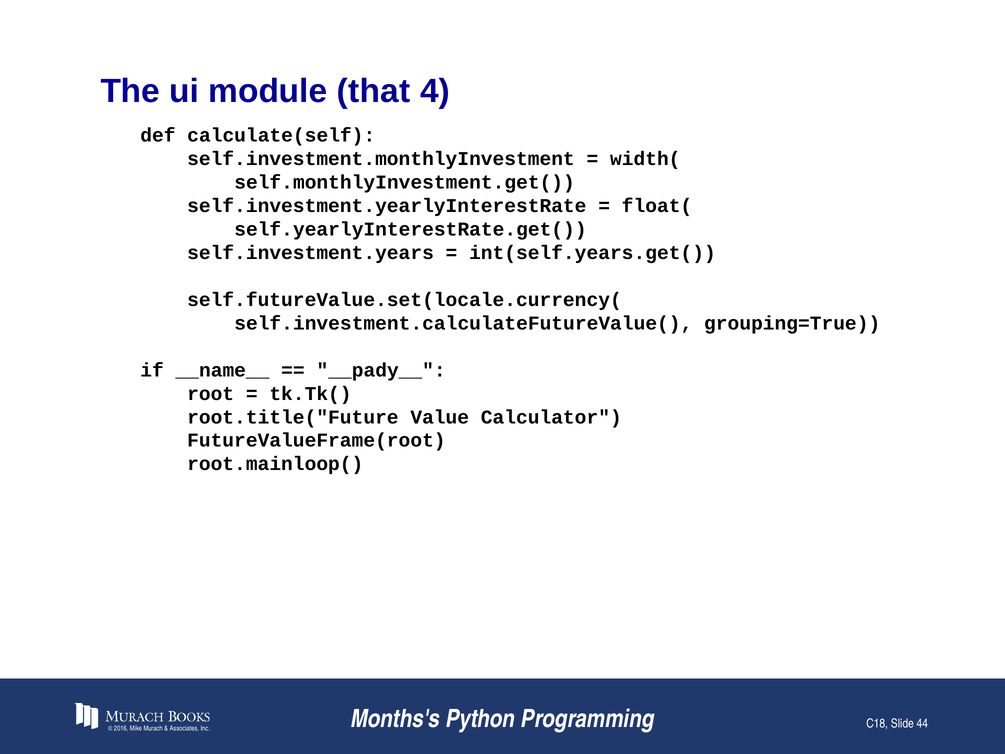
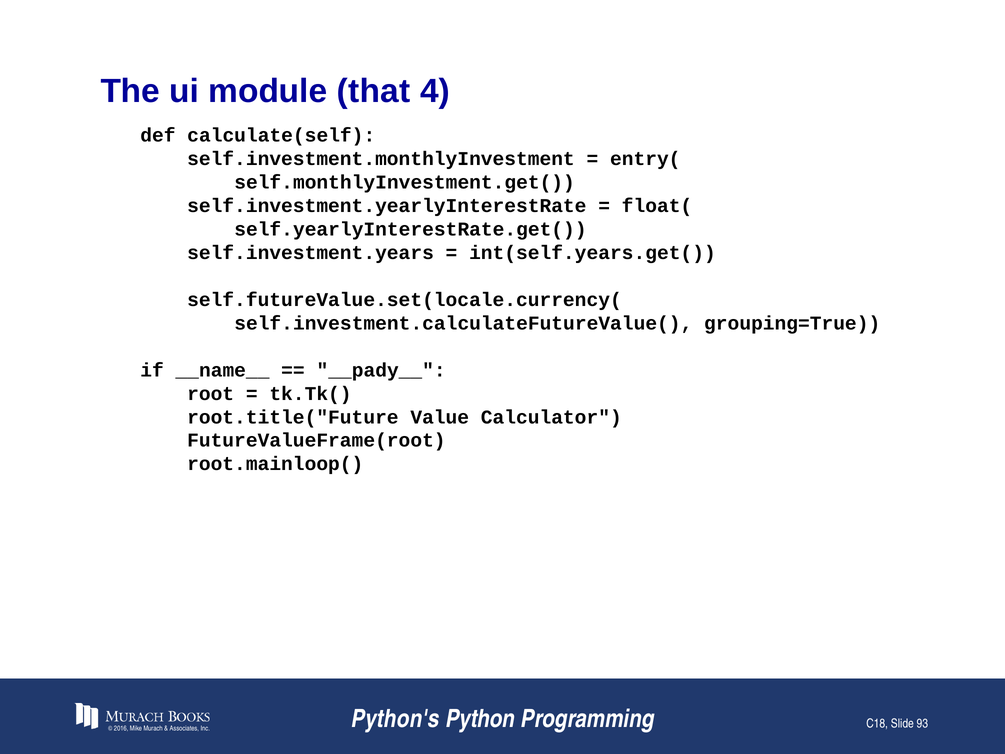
width(: width( -> entry(
Months's: Months's -> Python's
44: 44 -> 93
